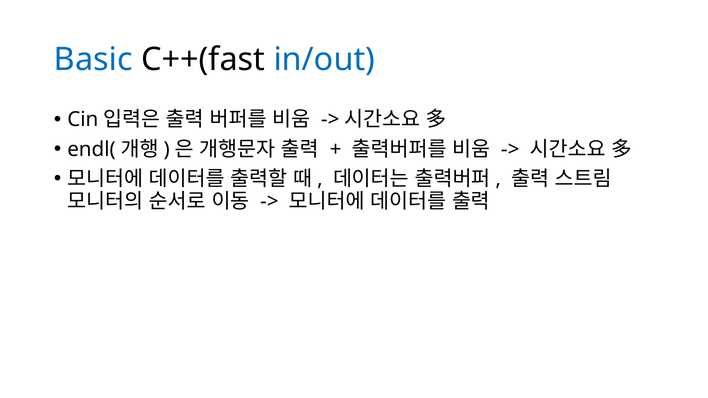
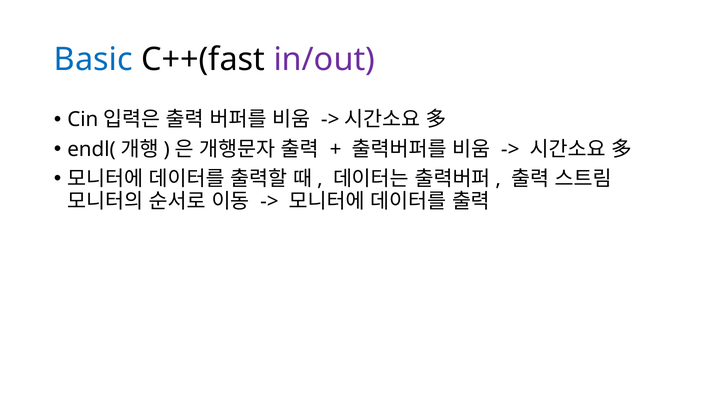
in/out colour: blue -> purple
